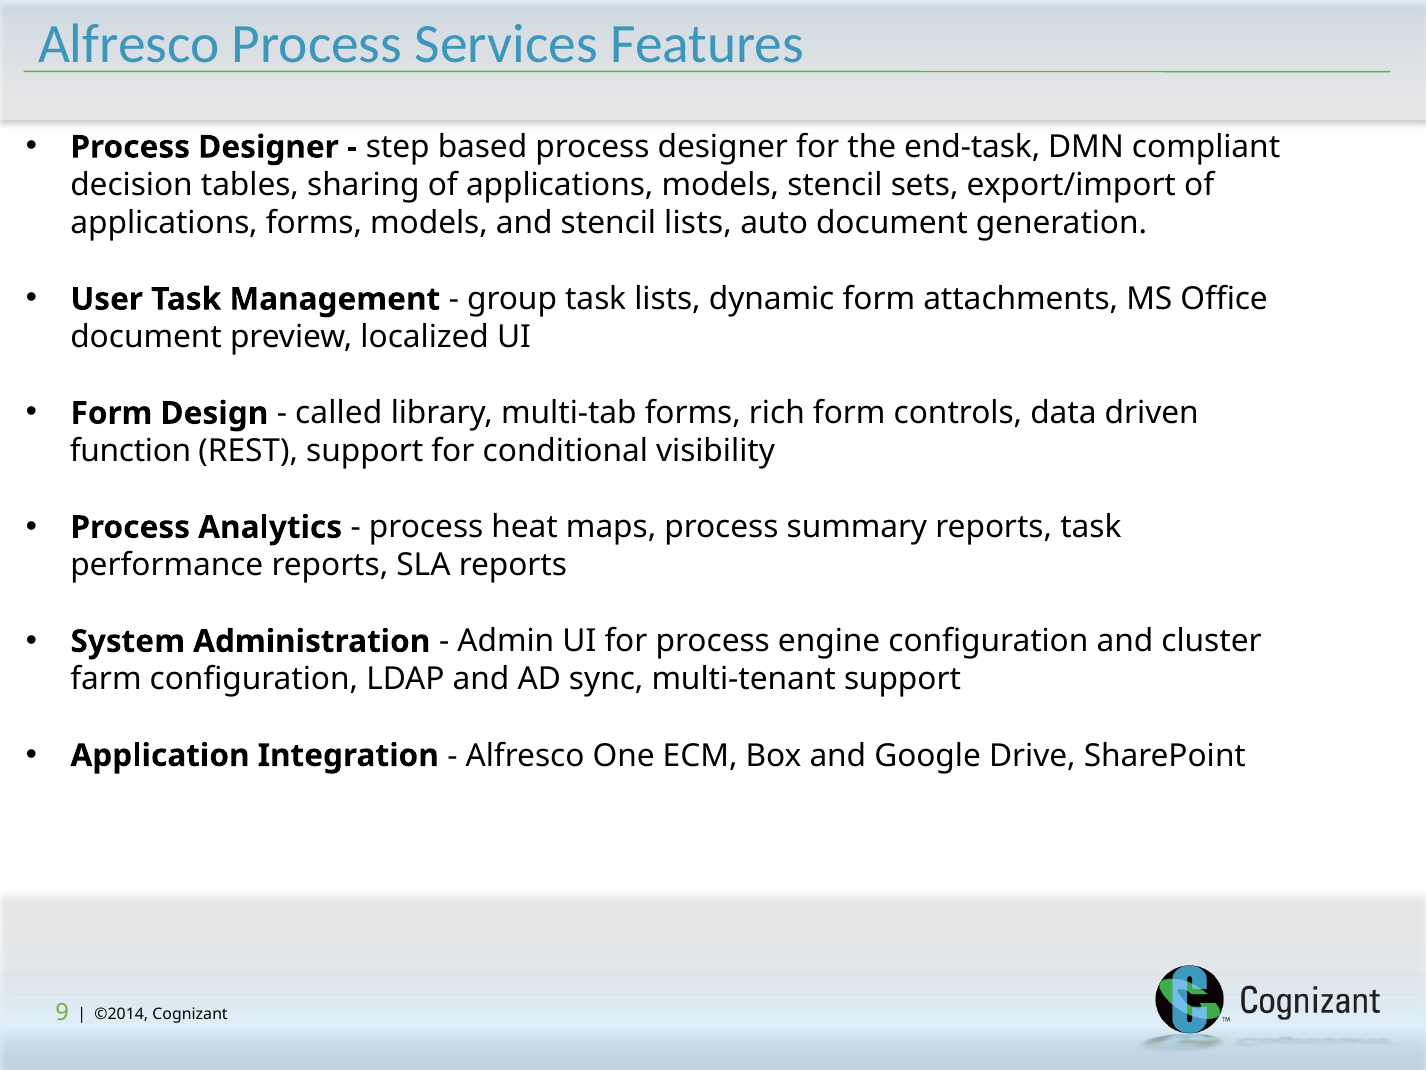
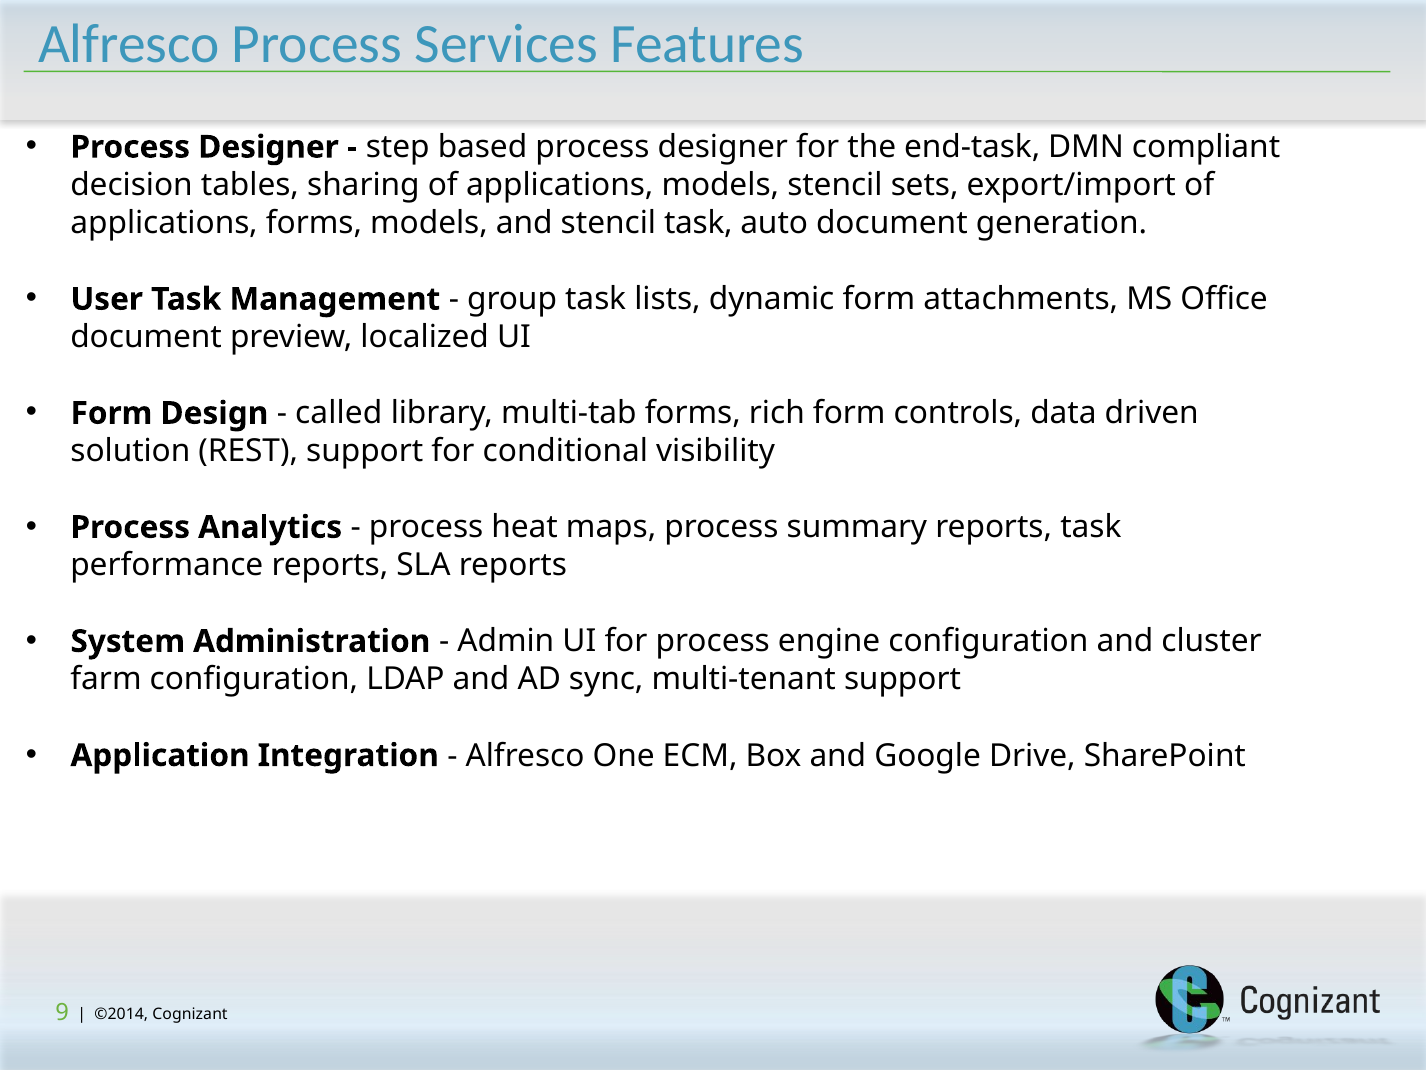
stencil lists: lists -> task
function: function -> solution
